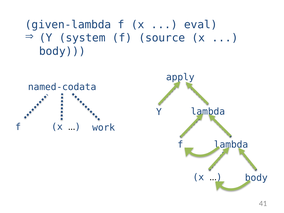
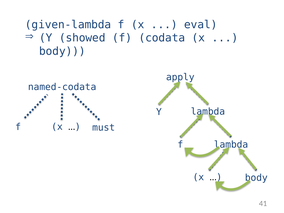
system: system -> showed
source: source -> codata
work: work -> must
